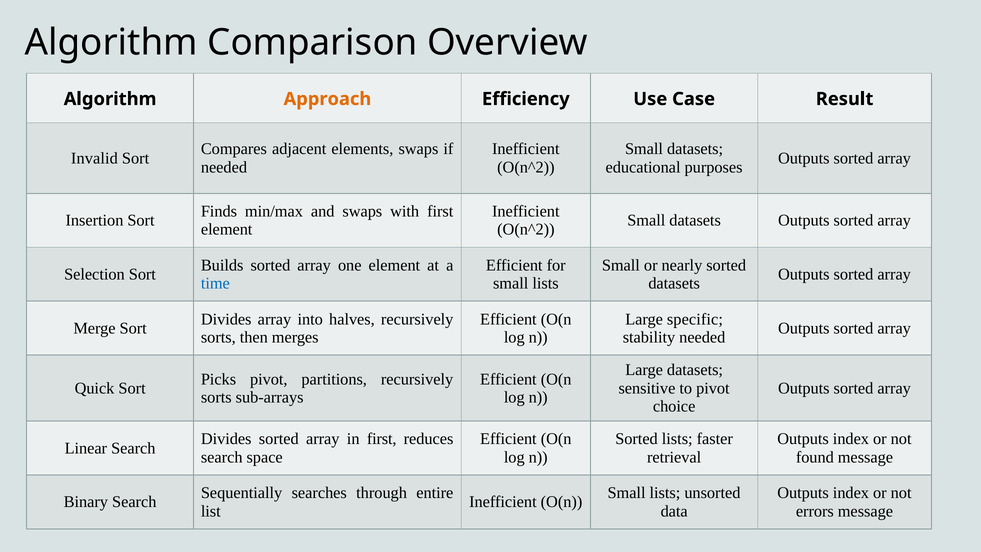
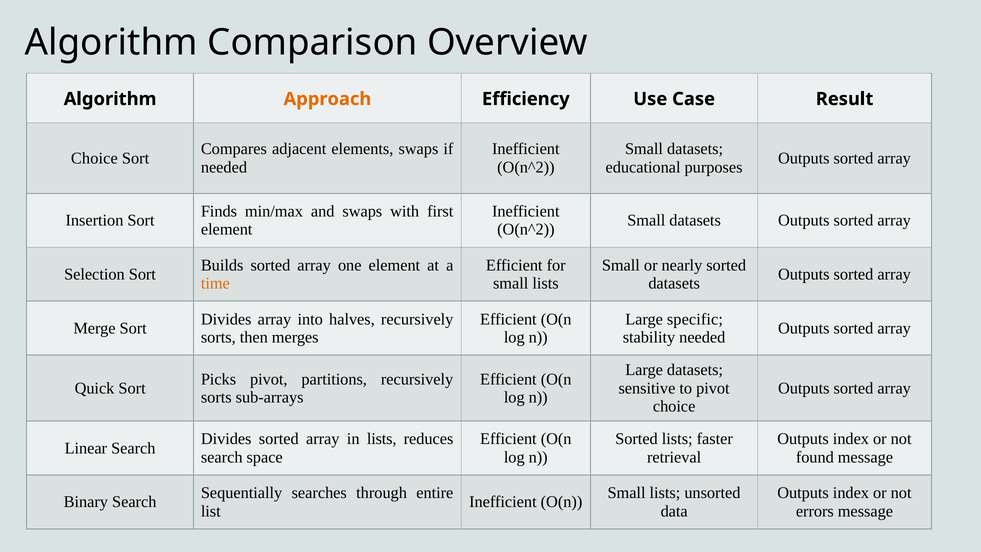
Invalid at (94, 158): Invalid -> Choice
time colour: blue -> orange
in first: first -> lists
